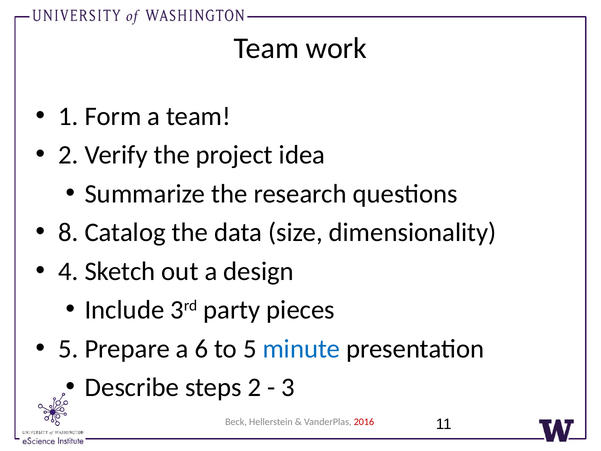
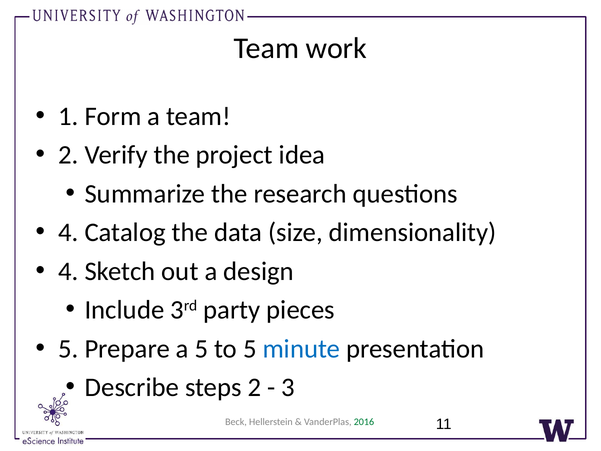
8 at (68, 232): 8 -> 4
a 6: 6 -> 5
2016 colour: red -> green
